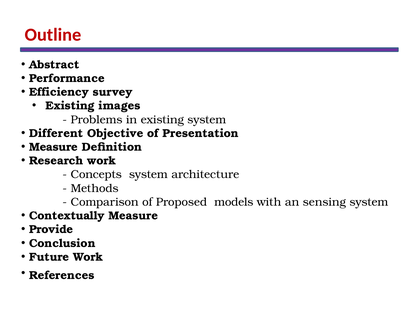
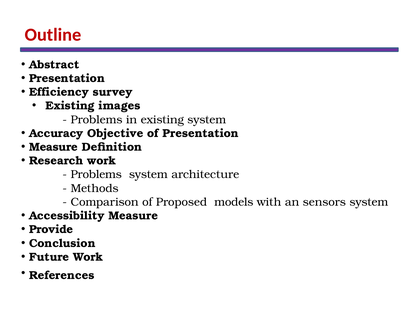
Performance at (67, 78): Performance -> Presentation
Different: Different -> Accuracy
Concepts at (96, 175): Concepts -> Problems
sensing: sensing -> sensors
Contextually: Contextually -> Accessibility
